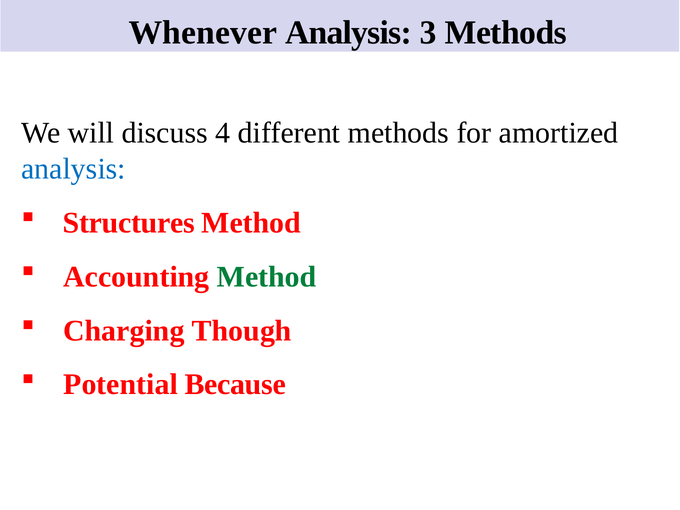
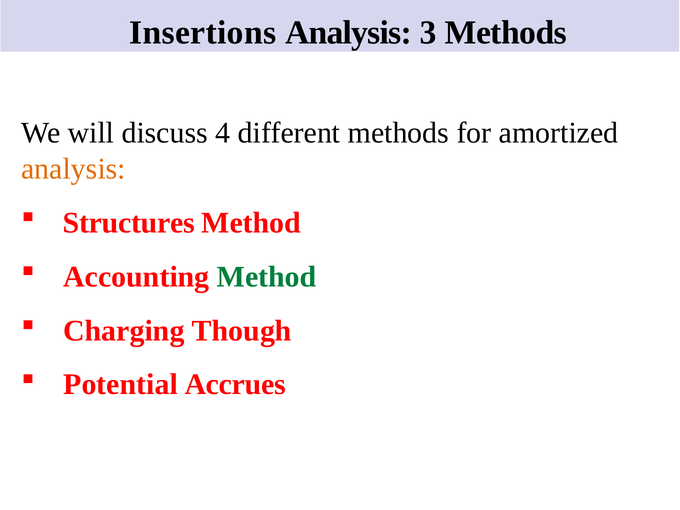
Whenever: Whenever -> Insertions
analysis at (73, 169) colour: blue -> orange
Because: Because -> Accrues
